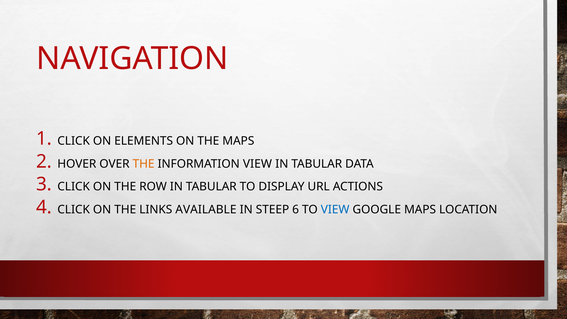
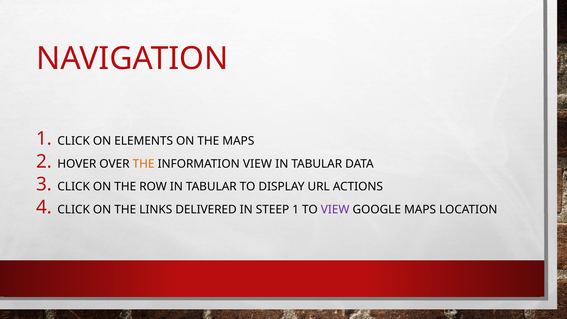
AVAILABLE: AVAILABLE -> DELIVERED
STEEP 6: 6 -> 1
VIEW at (335, 210) colour: blue -> purple
